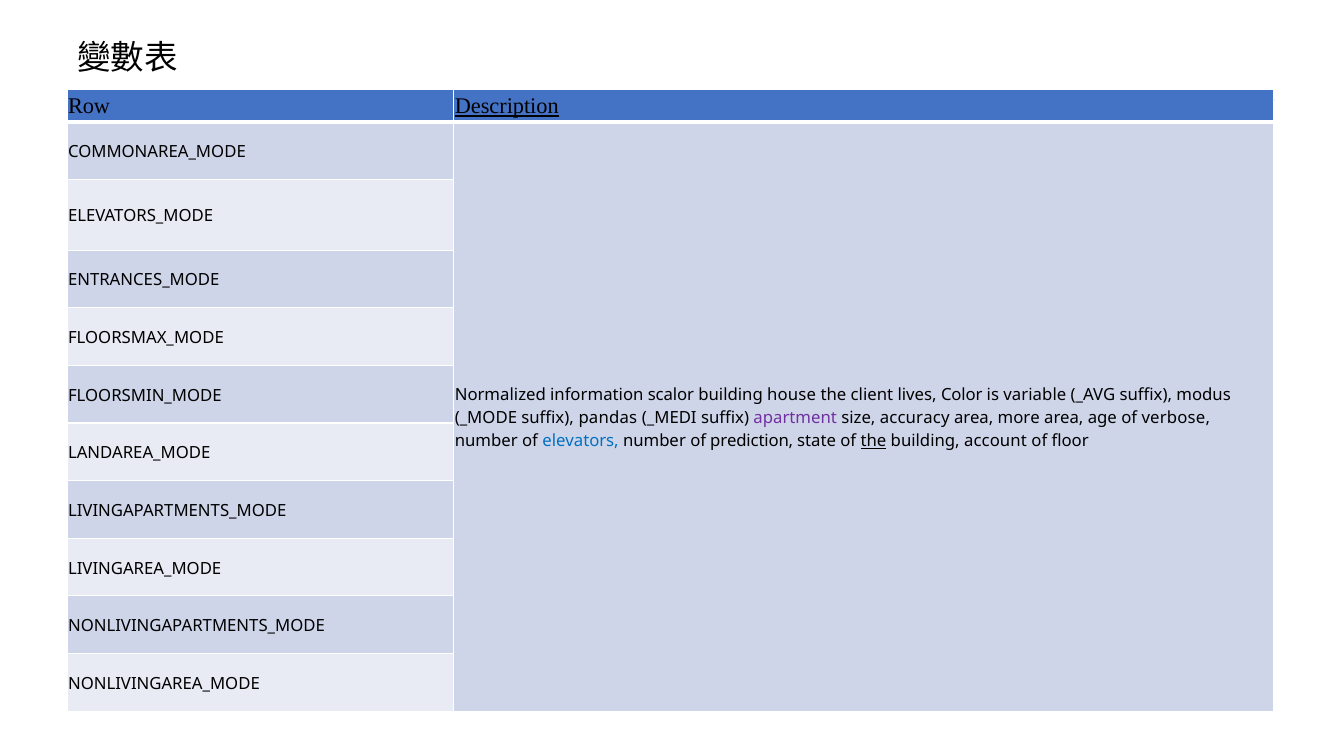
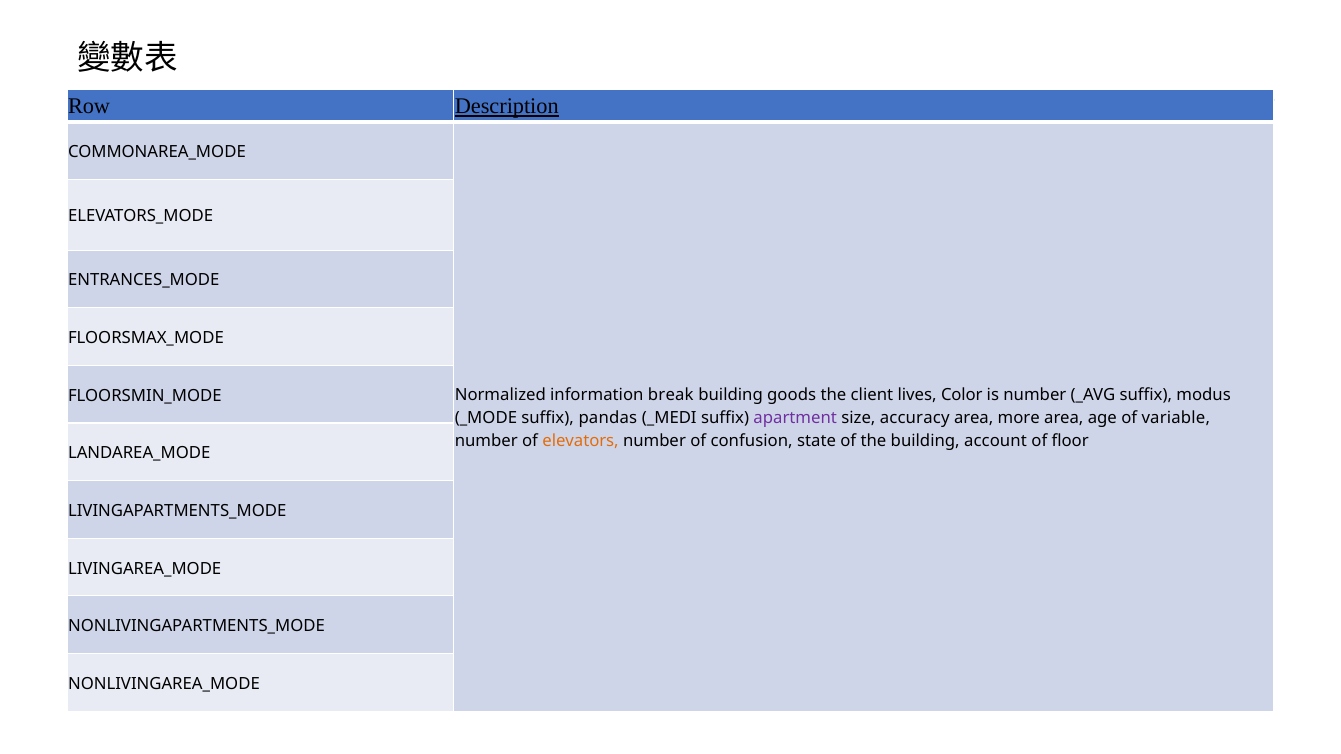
scalor: scalor -> break
house: house -> goods
is variable: variable -> number
verbose: verbose -> variable
elevators colour: blue -> orange
prediction: prediction -> confusion
the at (873, 441) underline: present -> none
